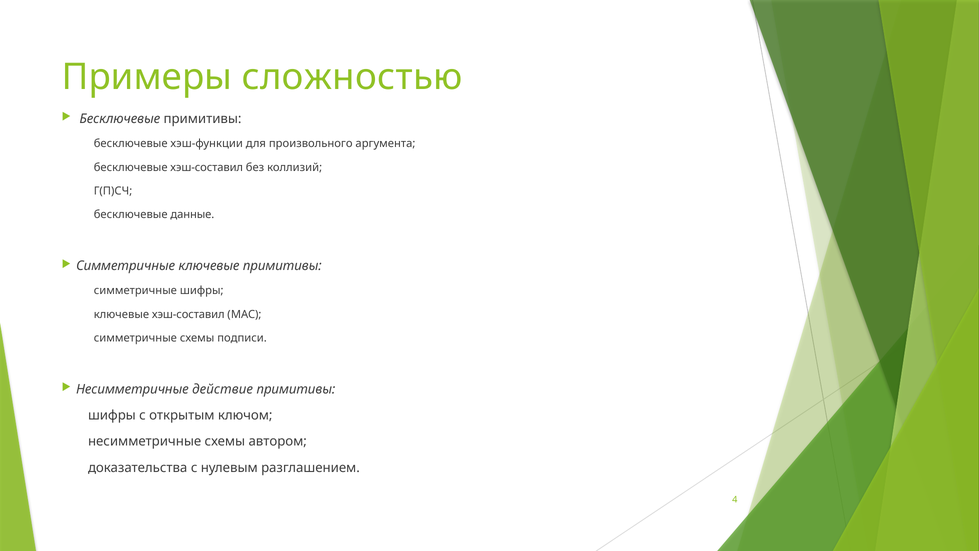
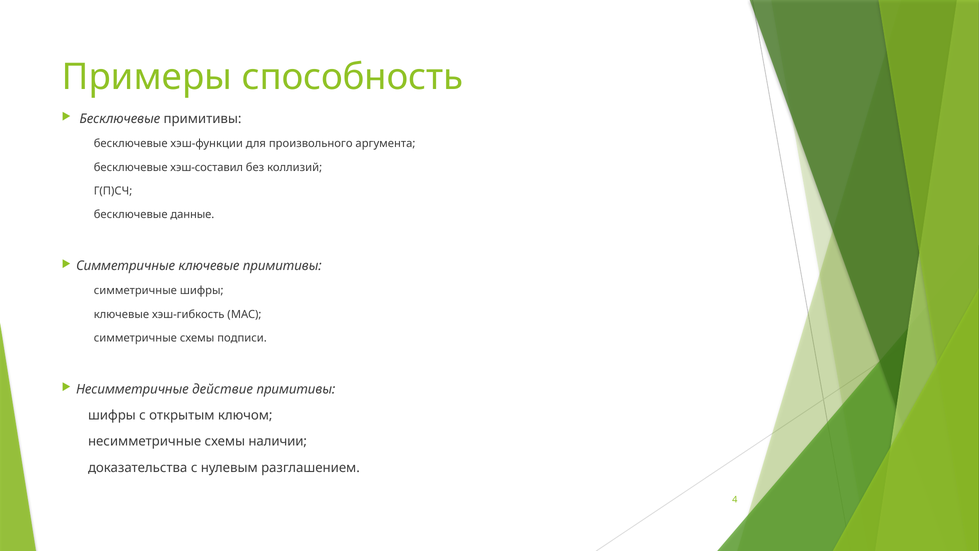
сложностью: сложностью -> способность
ключевые хэш-составил: хэш-составил -> хэш-гибкость
автором: автором -> наличии
